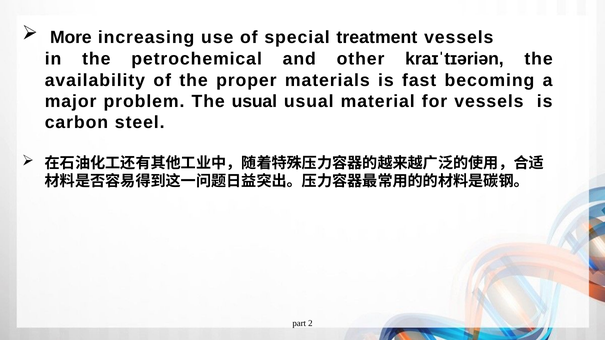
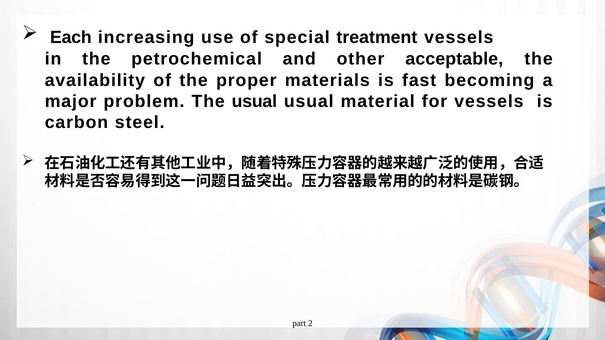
More: More -> Each
kraɪˈtɪəriən: kraɪˈtɪəriən -> acceptable
